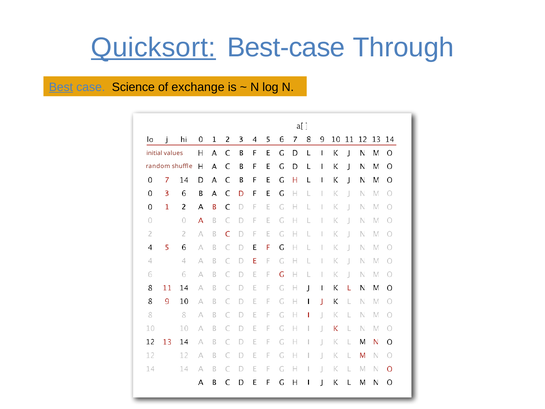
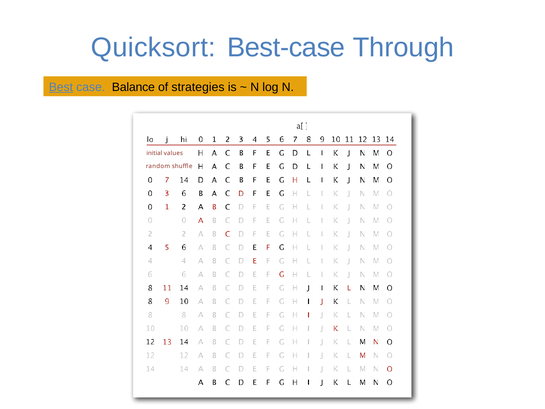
Quicksort underline: present -> none
Science: Science -> Balance
exchange: exchange -> strategies
